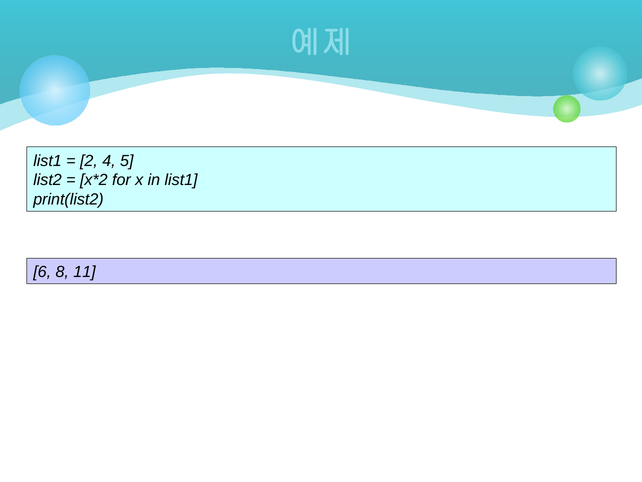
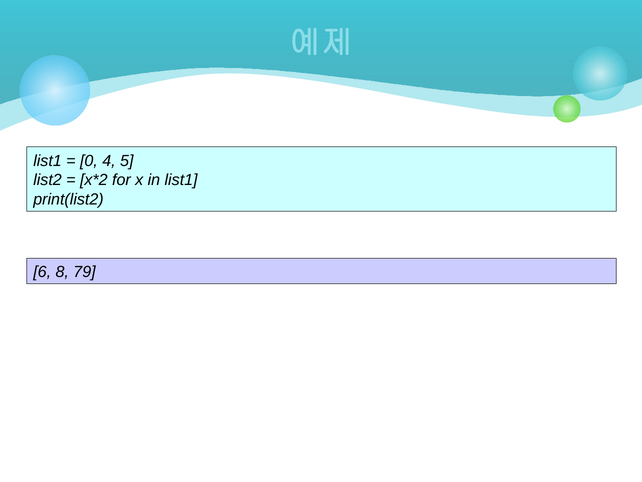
2: 2 -> 0
11: 11 -> 79
